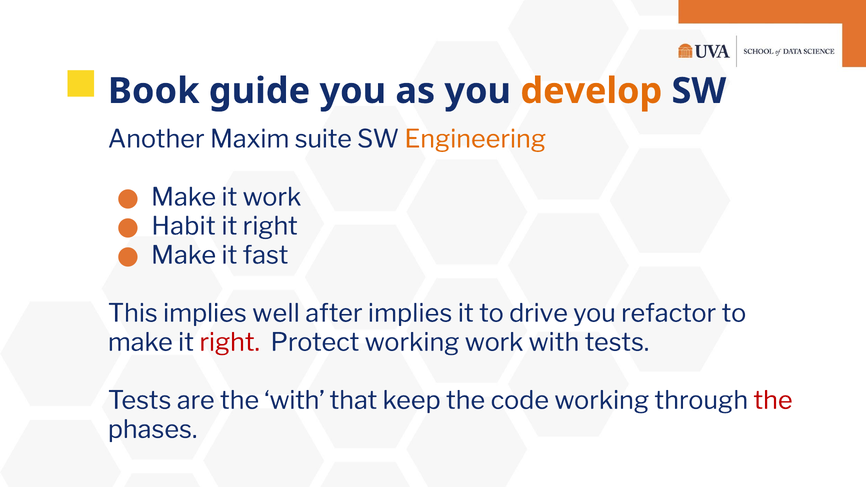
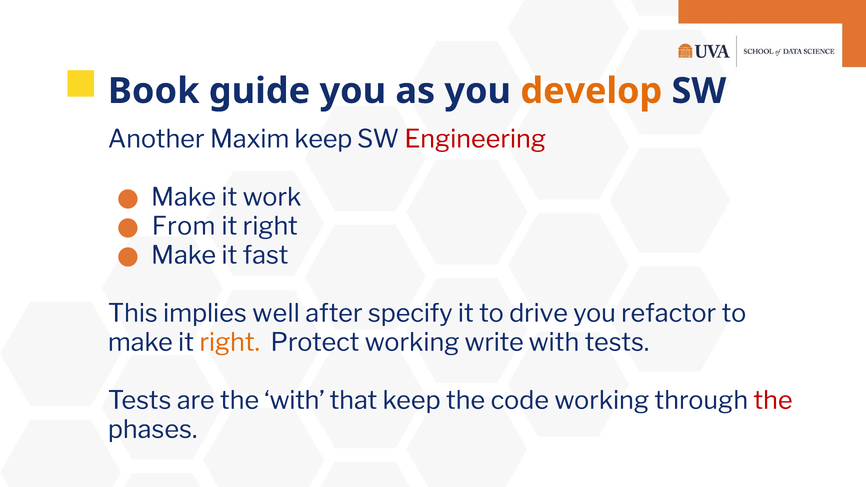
Maxim suite: suite -> keep
Engineering colour: orange -> red
Habit: Habit -> From
after implies: implies -> specify
right at (230, 343) colour: red -> orange
working work: work -> write
